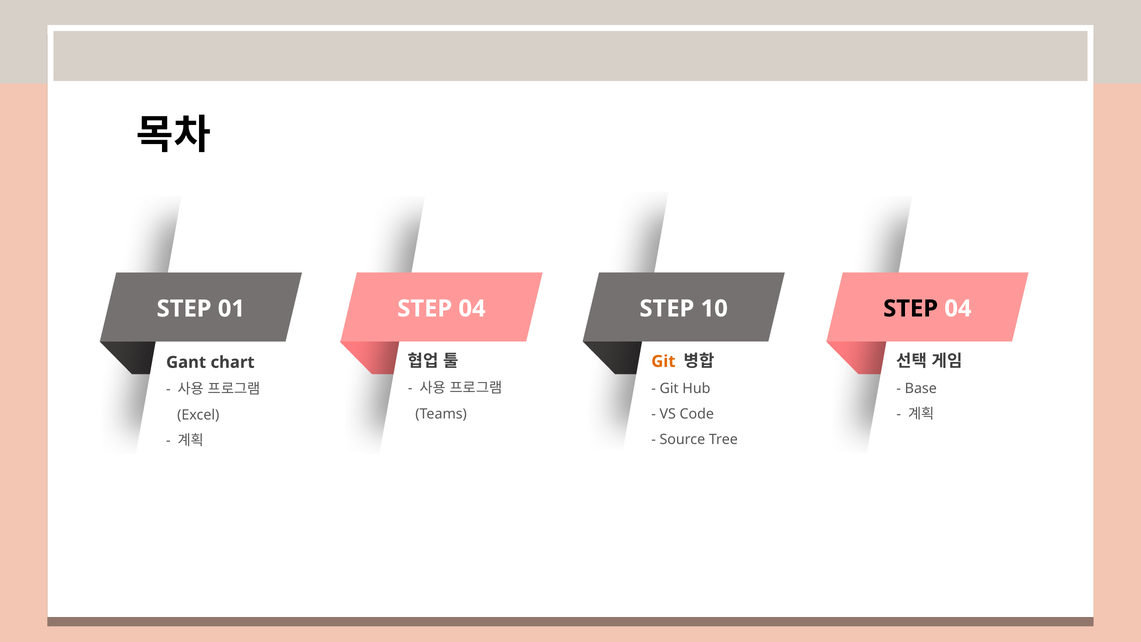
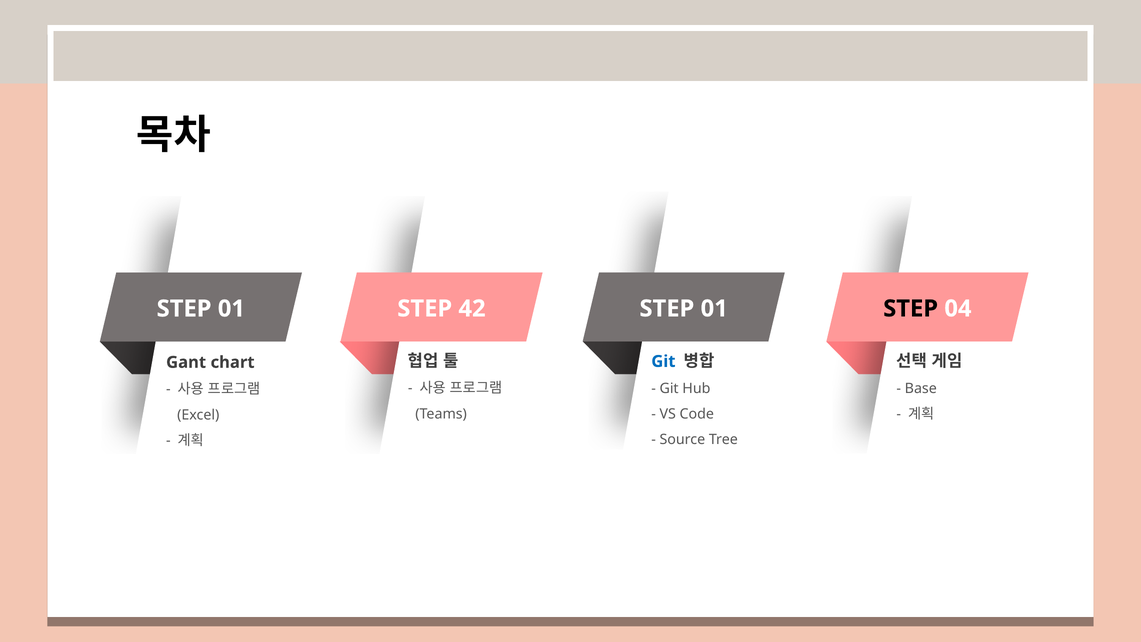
04 at (472, 309): 04 -> 42
10 at (714, 309): 10 -> 01
Git at (663, 361) colour: orange -> blue
